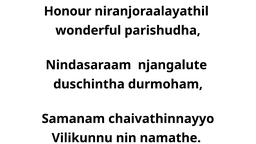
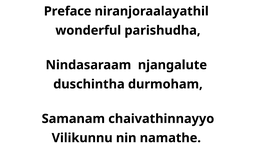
Honour: Honour -> Preface
